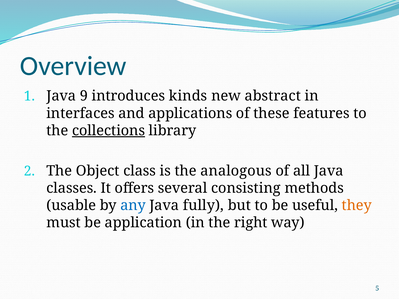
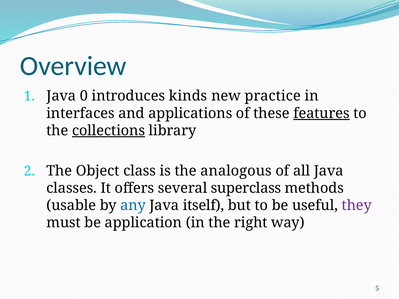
9: 9 -> 0
abstract: abstract -> practice
features underline: none -> present
consisting: consisting -> superclass
fully: fully -> itself
they colour: orange -> purple
